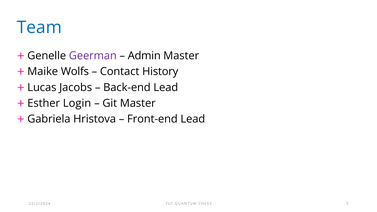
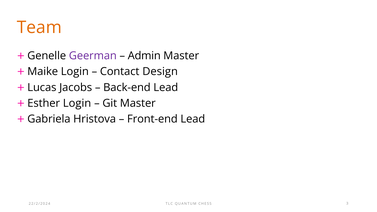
Team colour: blue -> orange
Maike Wolfs: Wolfs -> Login
History: History -> Design
